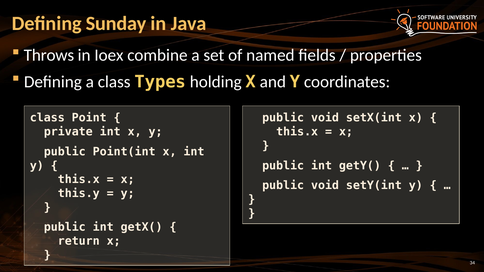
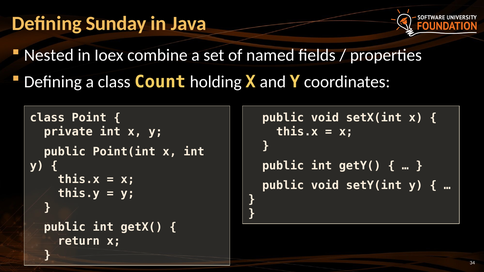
Throws: Throws -> Nested
Types: Types -> Count
